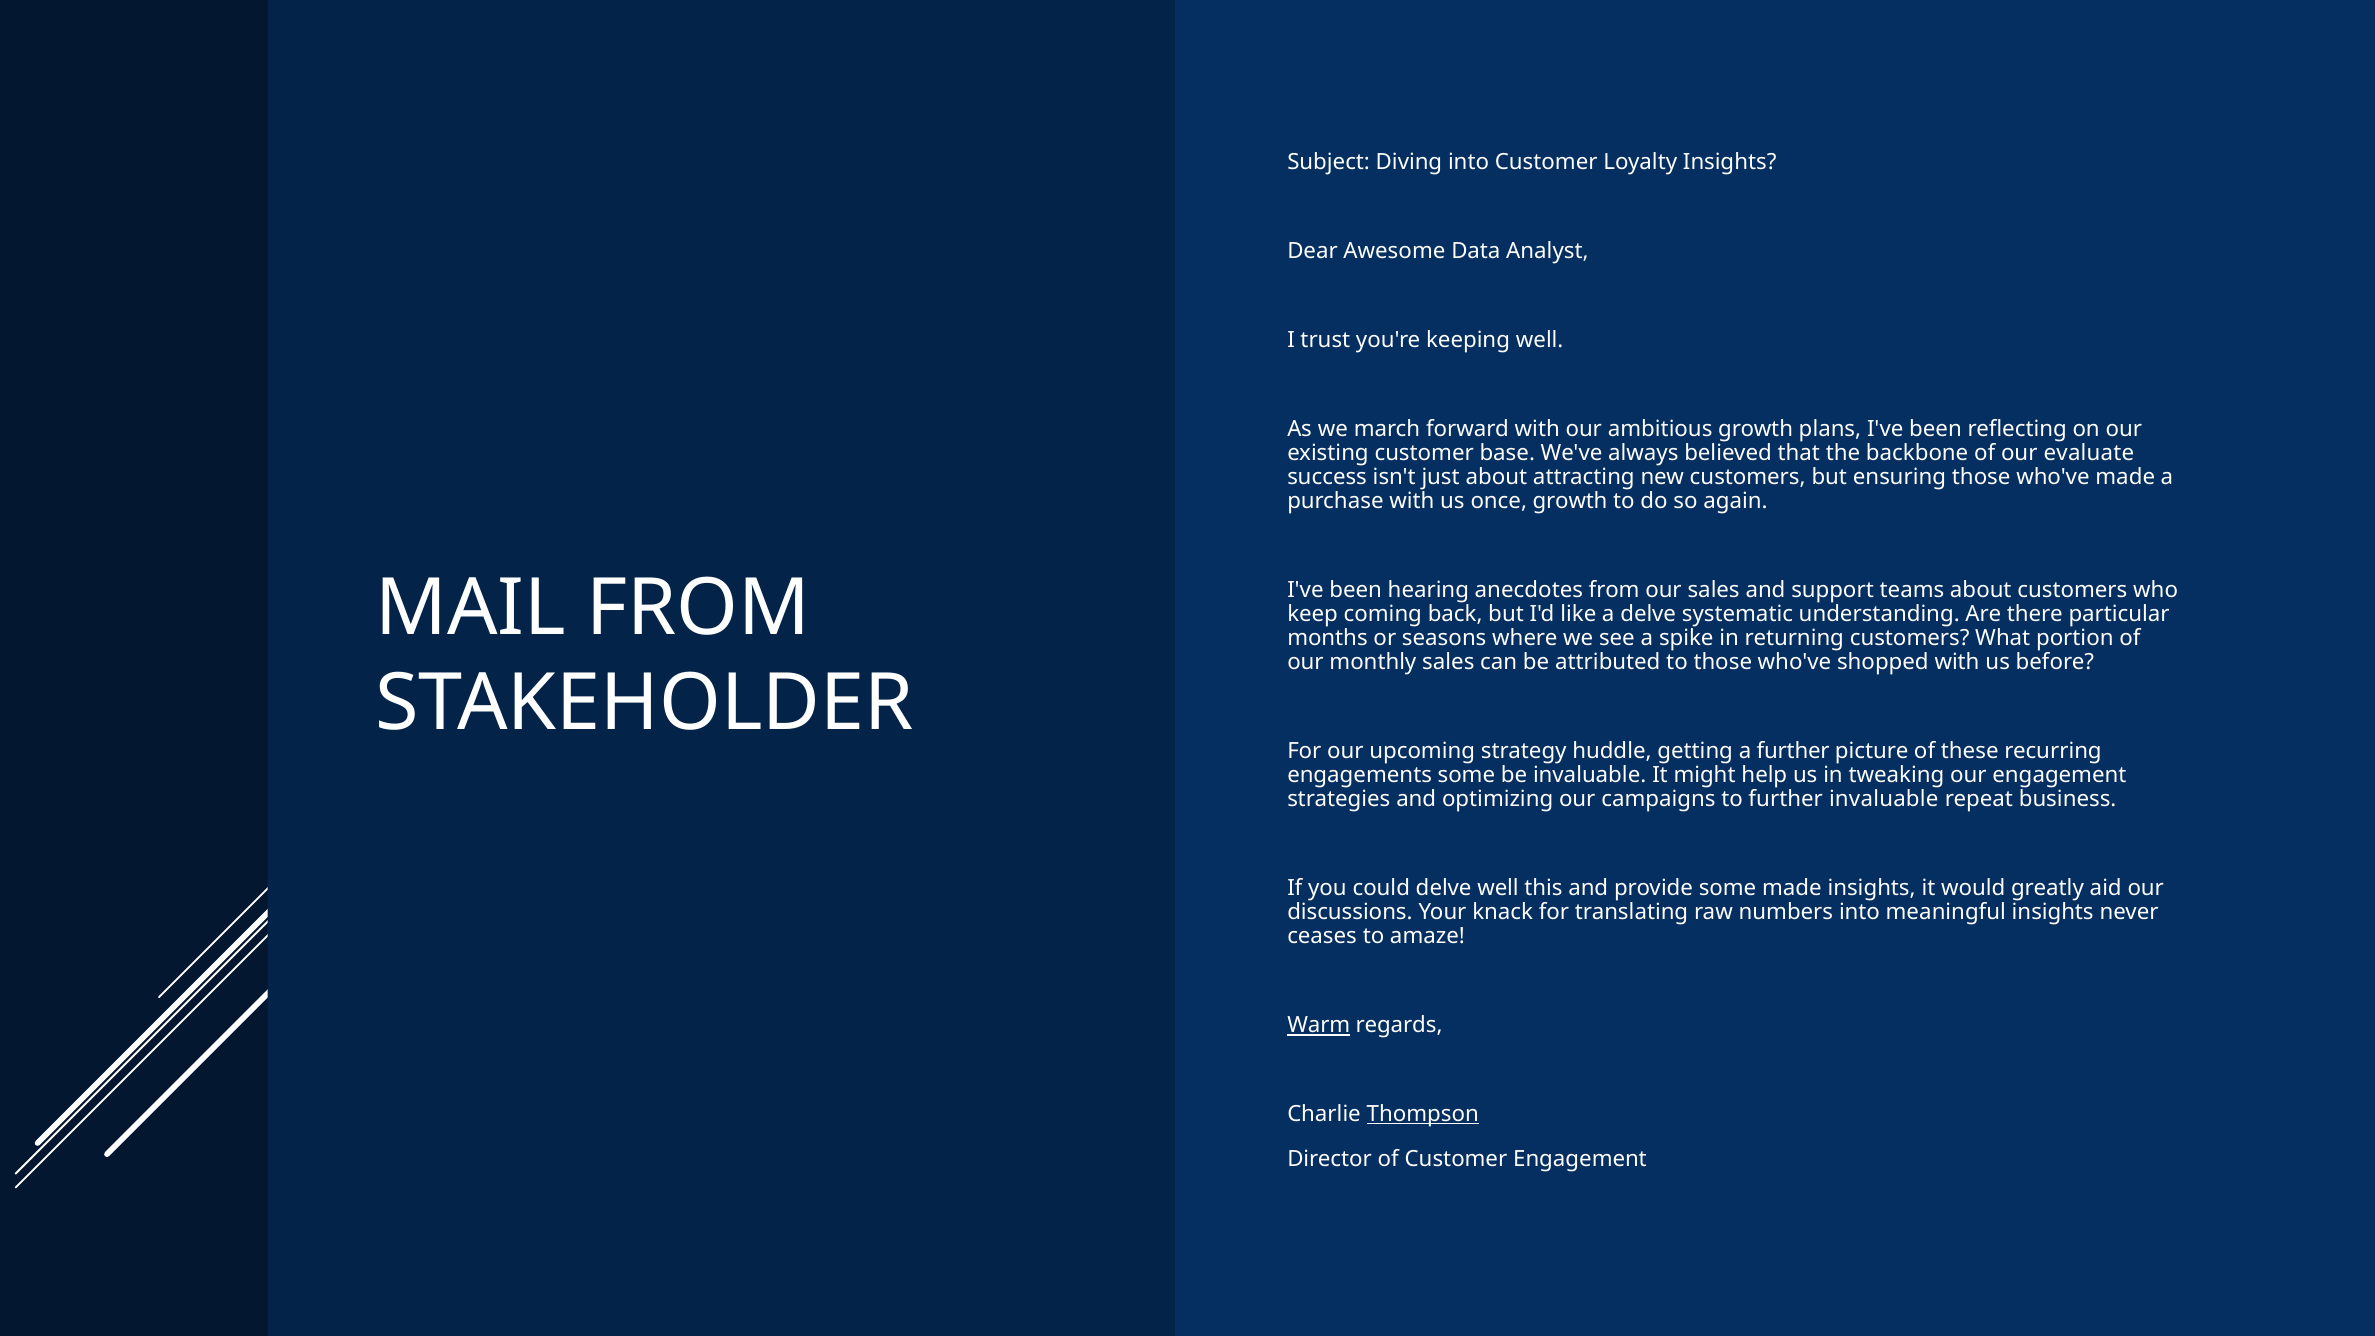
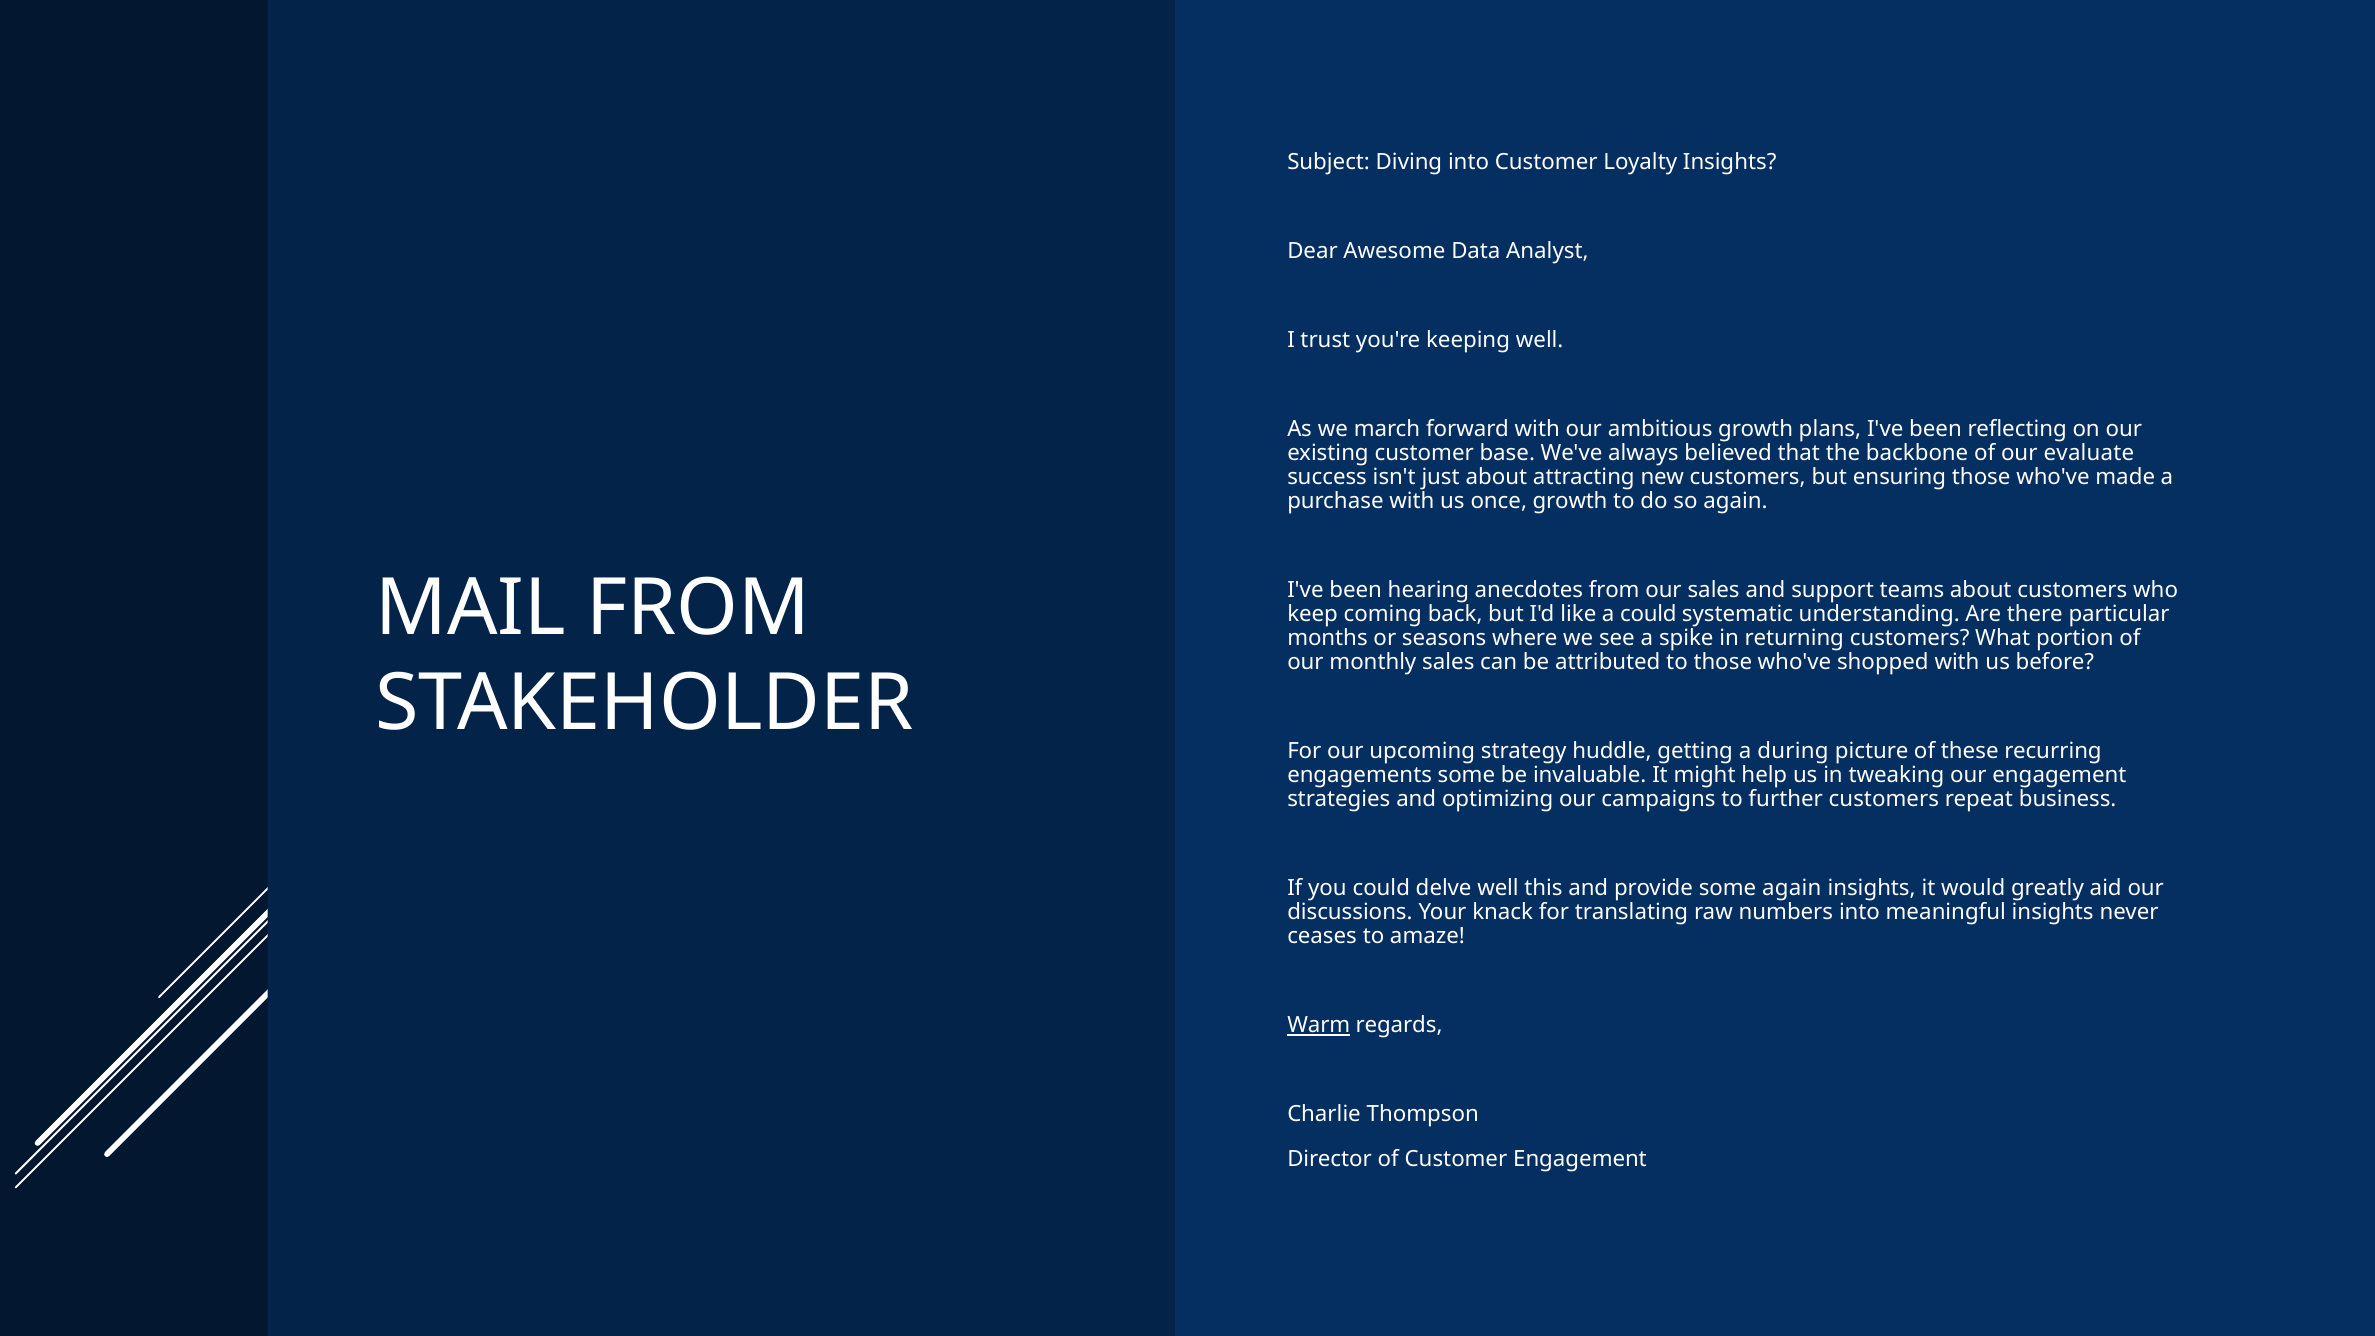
a delve: delve -> could
a further: further -> during
further invaluable: invaluable -> customers
some made: made -> again
Thompson underline: present -> none
